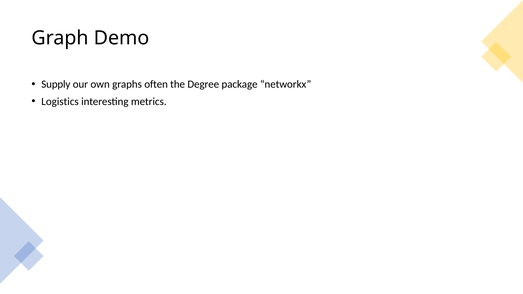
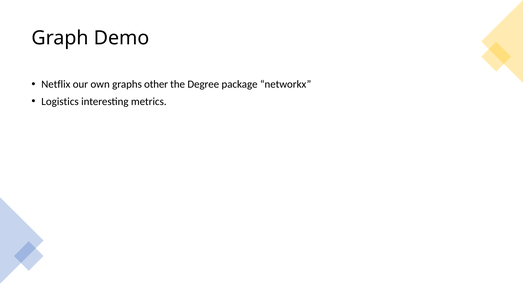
Supply: Supply -> Netflix
often: often -> other
